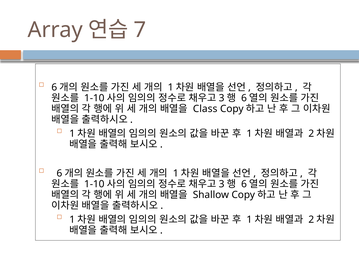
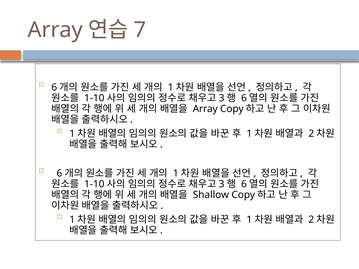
Class at (205, 109): Class -> Array
